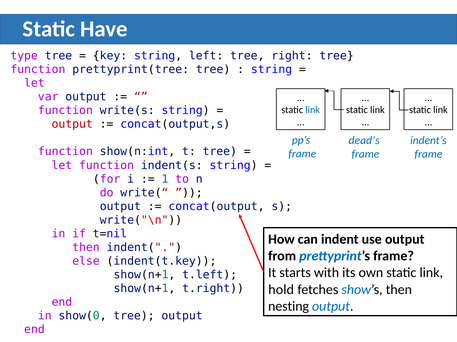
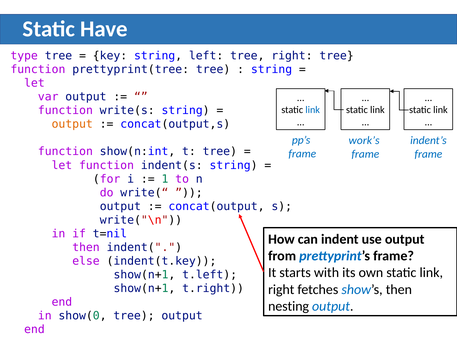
output at (72, 124) colour: red -> orange
dead’s: dead’s -> work’s
hold at (281, 290): hold -> right
